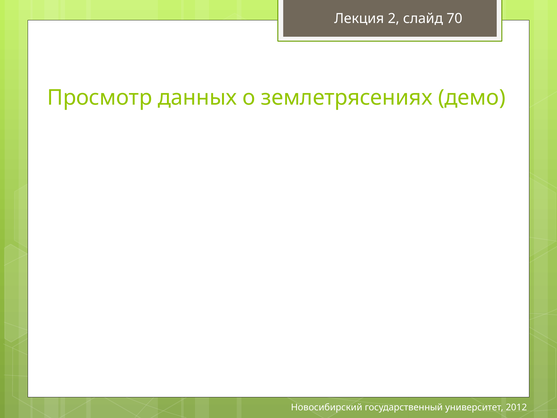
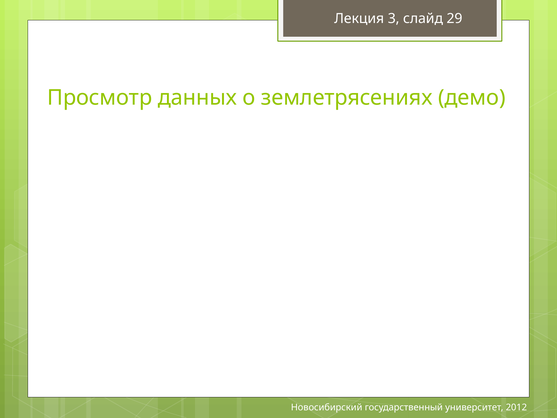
2: 2 -> 3
70: 70 -> 29
